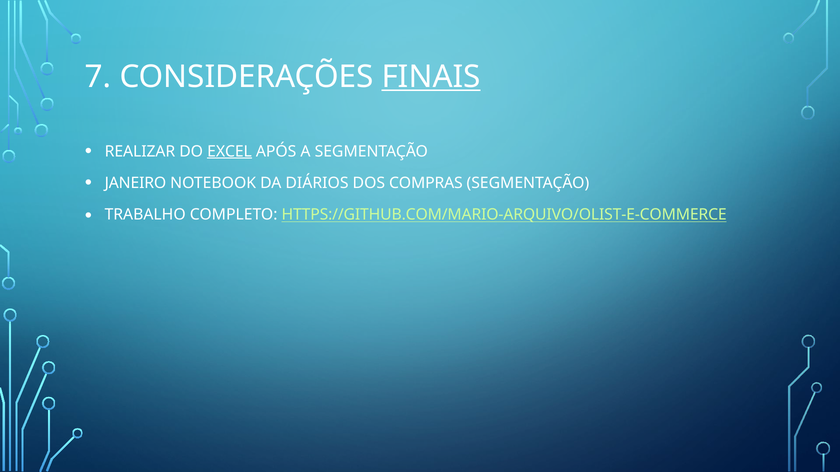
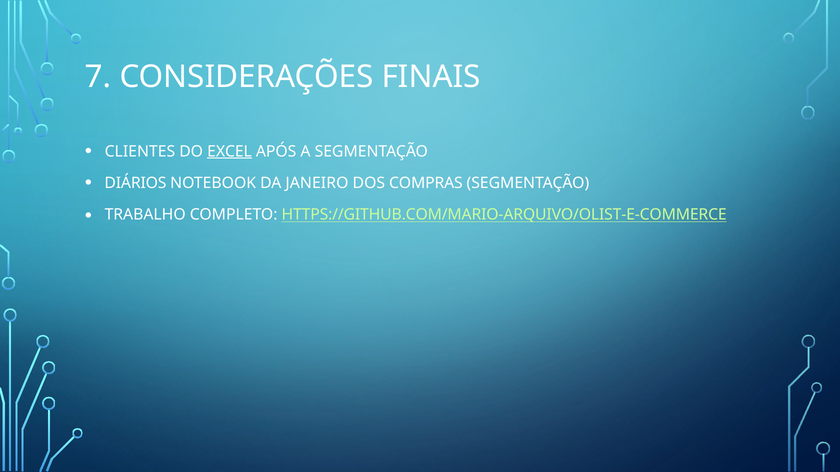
FINAIS underline: present -> none
REALIZAR: REALIZAR -> CLIENTES
JANEIRO: JANEIRO -> DIÁRIOS
DIÁRIOS: DIÁRIOS -> JANEIRO
